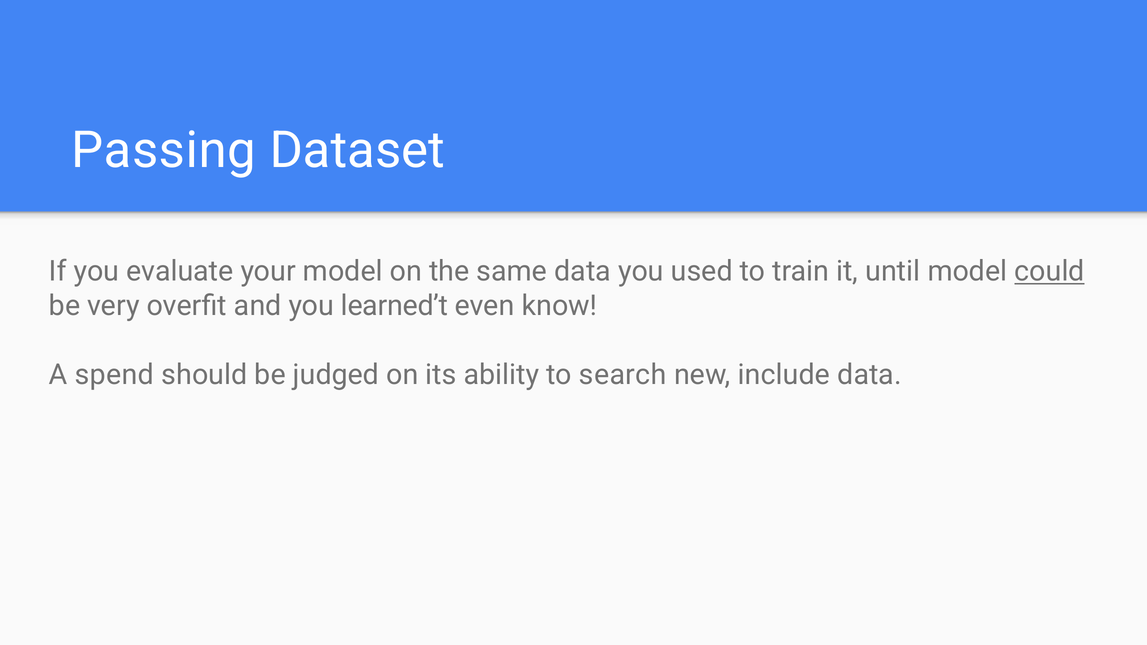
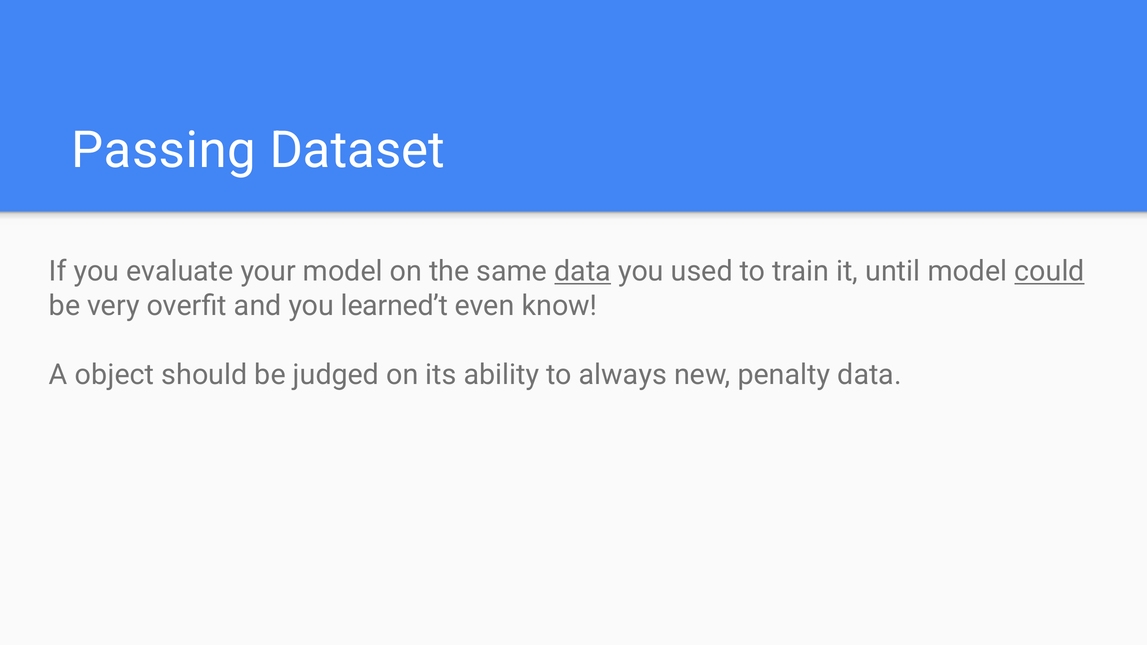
data at (583, 271) underline: none -> present
spend: spend -> object
search: search -> always
include: include -> penalty
